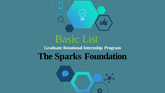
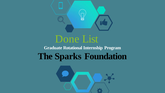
Basic: Basic -> Done
